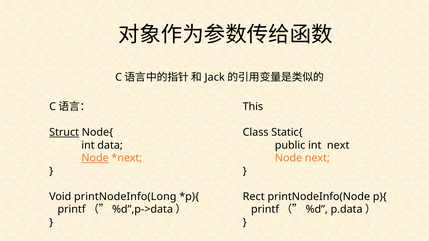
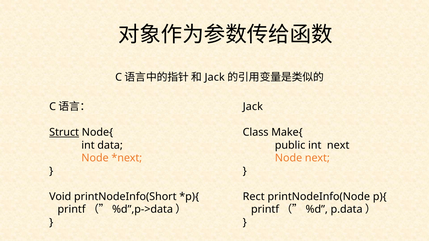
This at (253, 107): This -> Jack
Static{: Static{ -> Make{
Node at (95, 158) underline: present -> none
printNodeInfo(Long: printNodeInfo(Long -> printNodeInfo(Short
